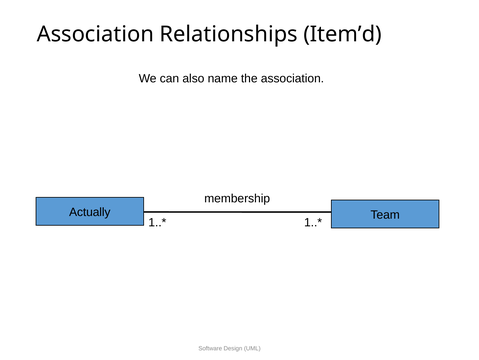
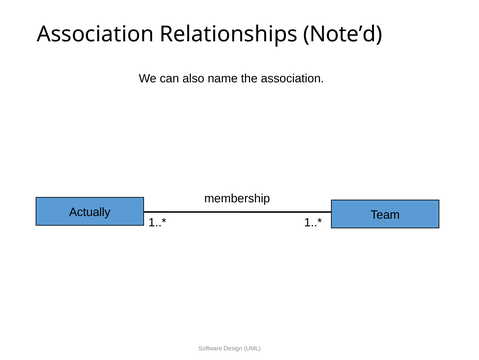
Item’d: Item’d -> Note’d
